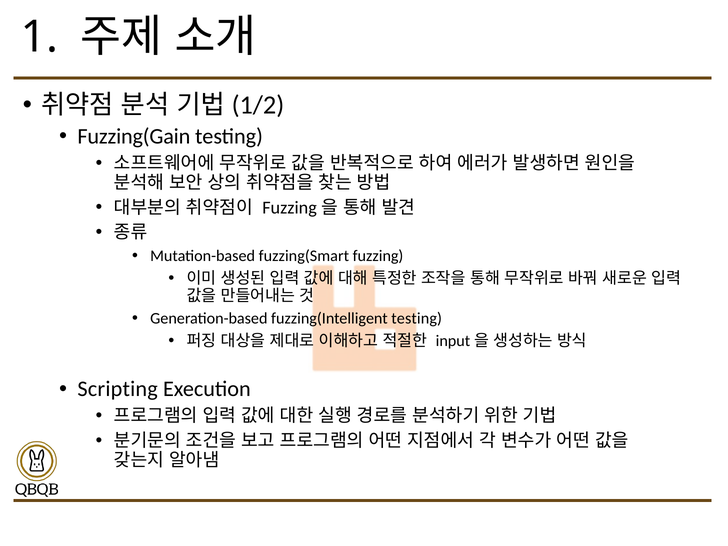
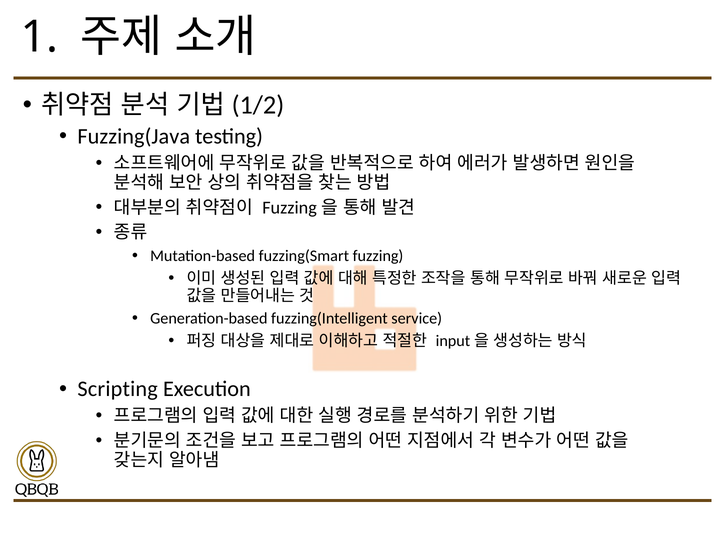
Fuzzing(Gain: Fuzzing(Gain -> Fuzzing(Java
fuzzing(Intelligent testing: testing -> service
